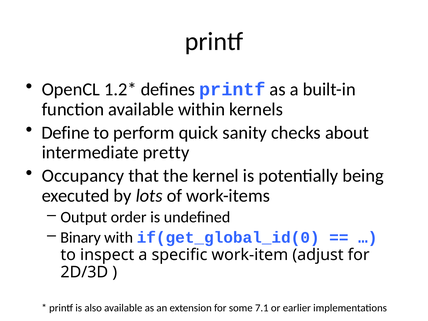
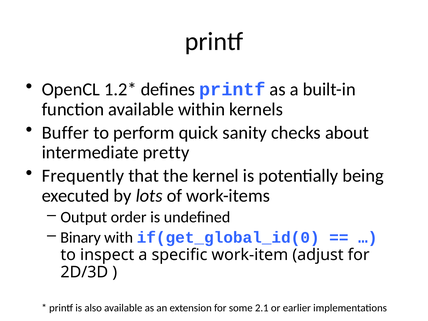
Define: Define -> Buffer
Occupancy: Occupancy -> Frequently
7.1: 7.1 -> 2.1
